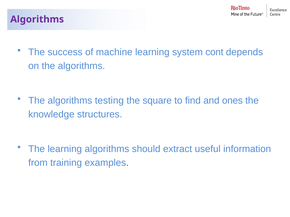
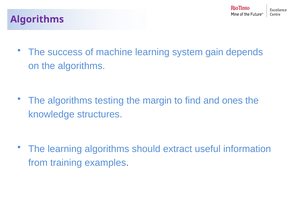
cont: cont -> gain
square: square -> margin
